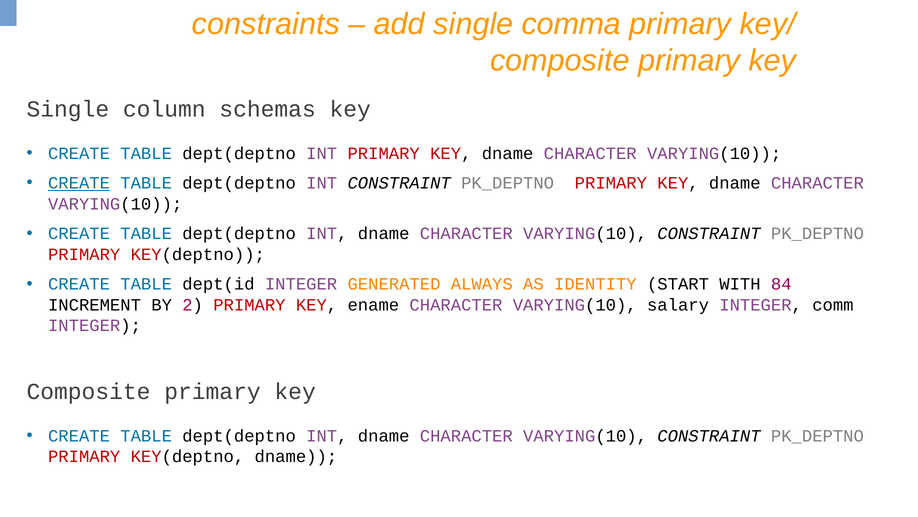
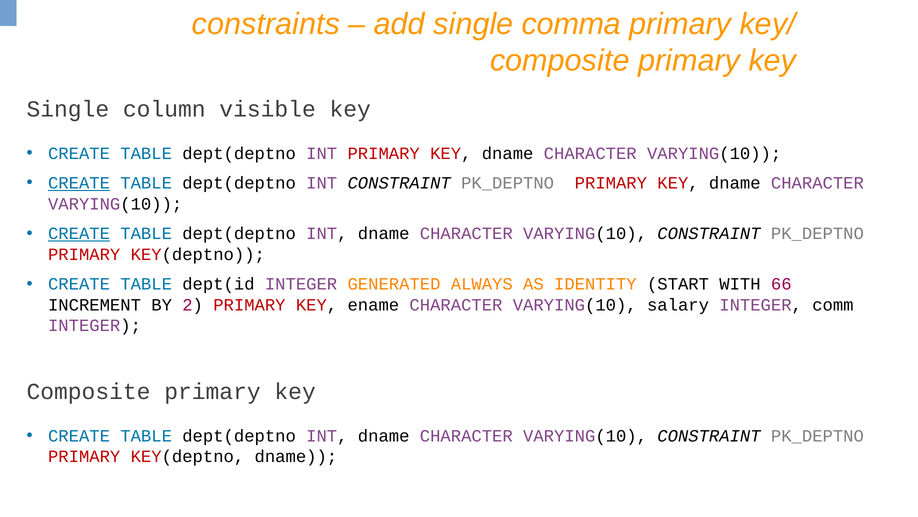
schemas: schemas -> visible
CREATE at (79, 233) underline: none -> present
84: 84 -> 66
